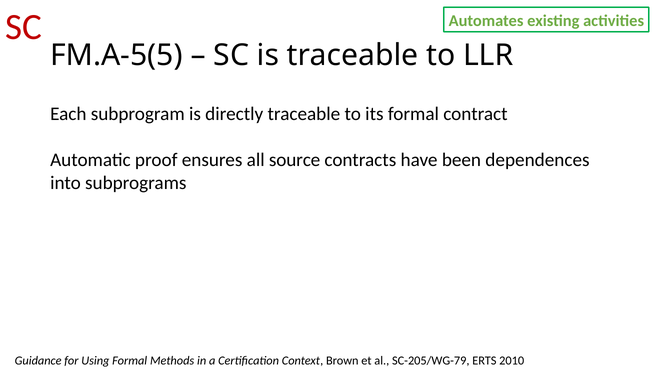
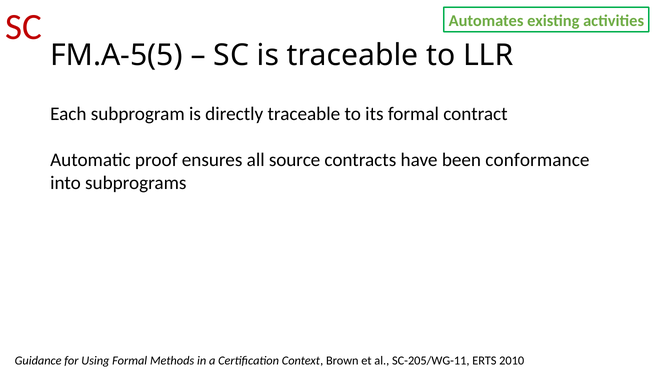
dependences: dependences -> conformance
SC-205/WG-79: SC-205/WG-79 -> SC-205/WG-11
